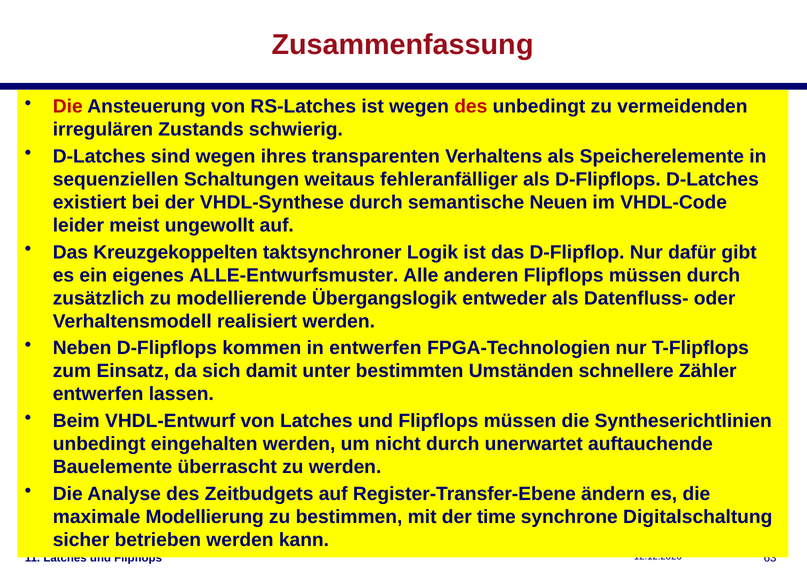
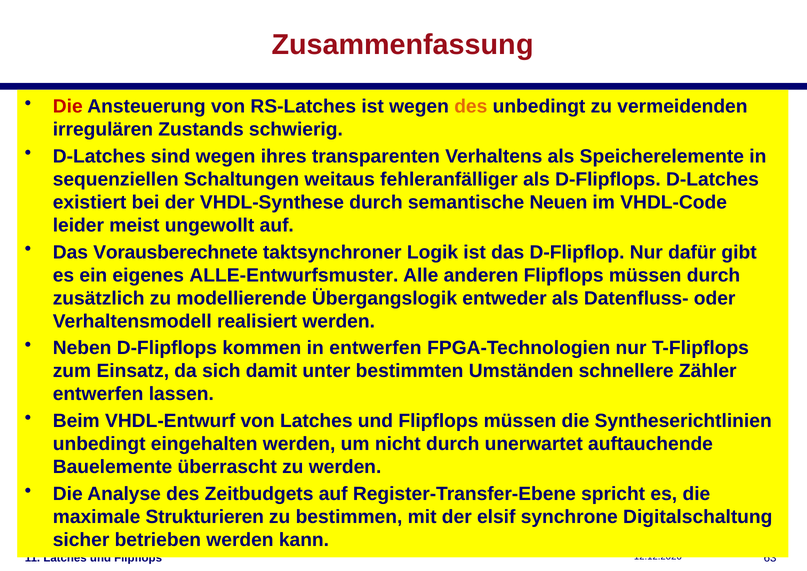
des at (471, 106) colour: red -> orange
Kreuzgekoppelten: Kreuzgekoppelten -> Vorausberechnete
ändern: ändern -> spricht
Modellierung: Modellierung -> Strukturieren
time: time -> elsif
